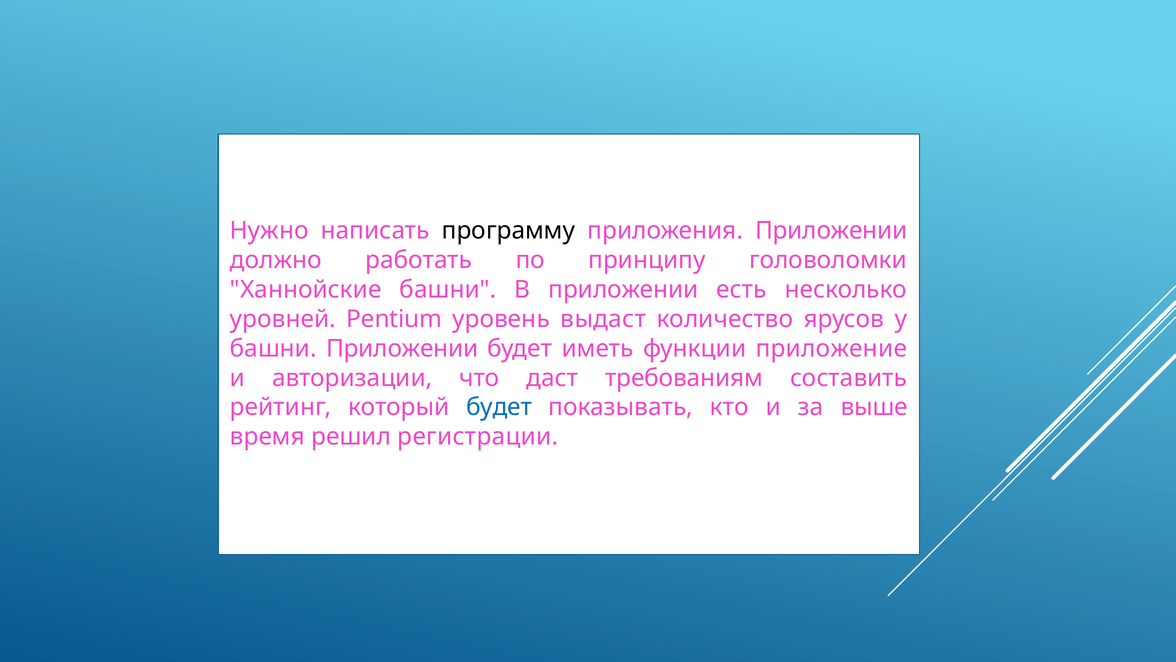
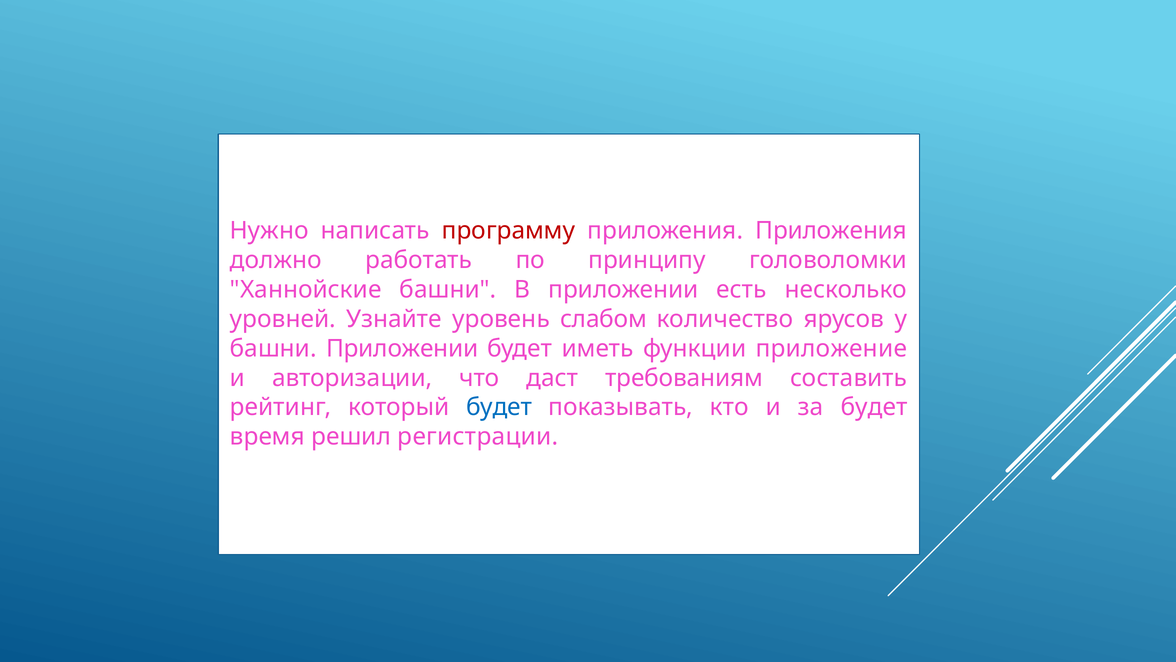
программу colour: black -> red
приложения Приложении: Приложении -> Приложения
Pentium: Pentium -> Узнайте
выдаст: выдаст -> слабом
за выше: выше -> будет
